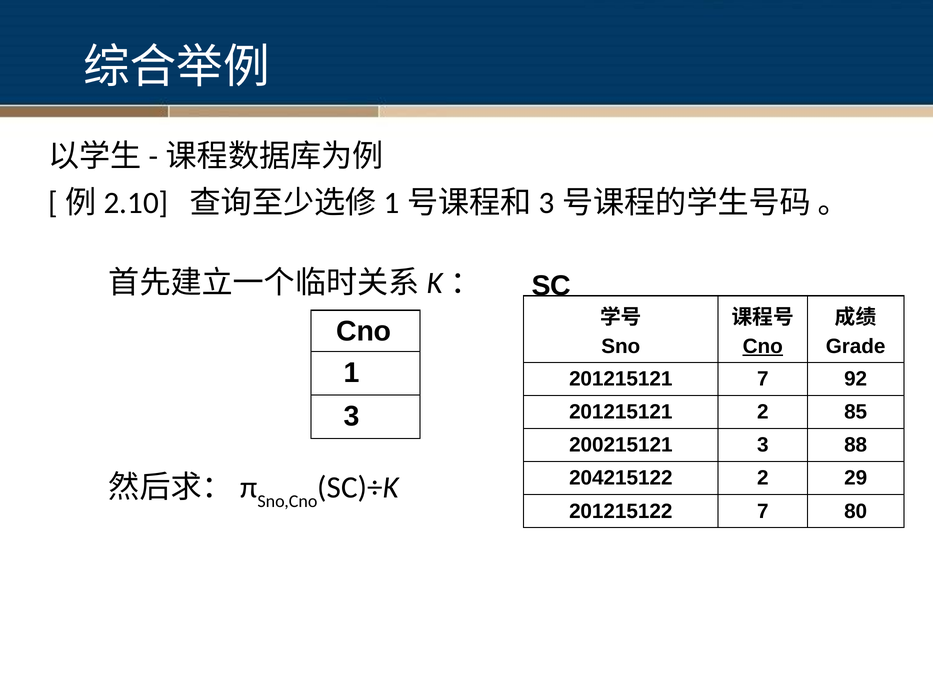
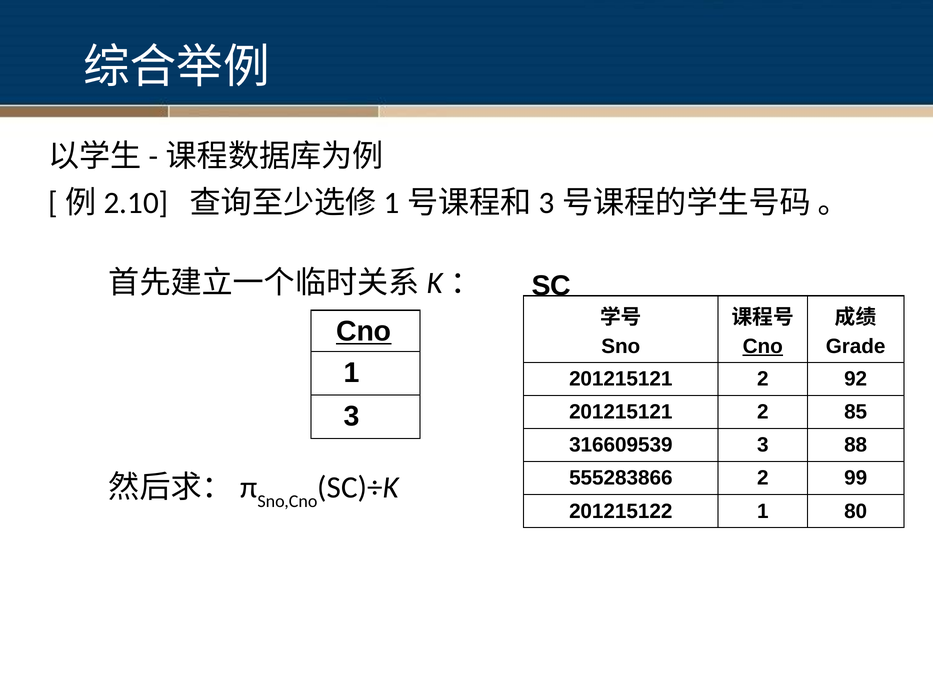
Cno at (364, 331) underline: none -> present
7 at (763, 379): 7 -> 2
200215121: 200215121 -> 316609539
204215122: 204215122 -> 555283866
29: 29 -> 99
201215122 7: 7 -> 1
